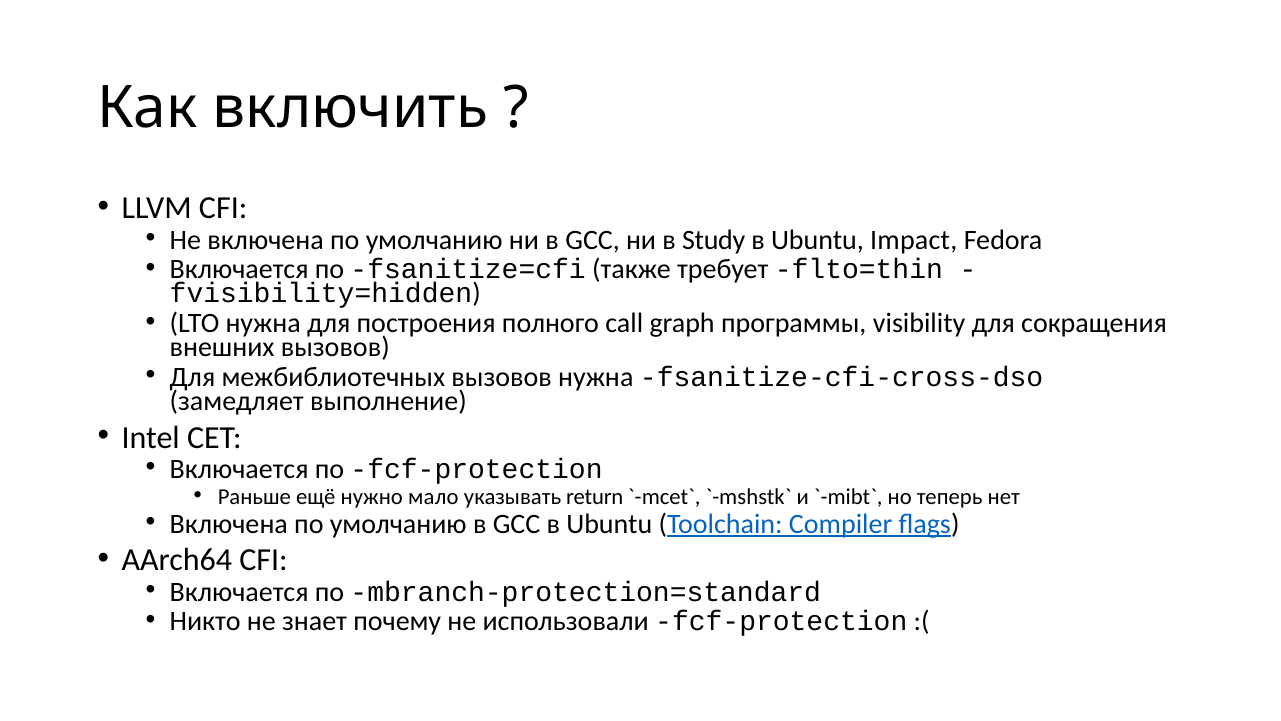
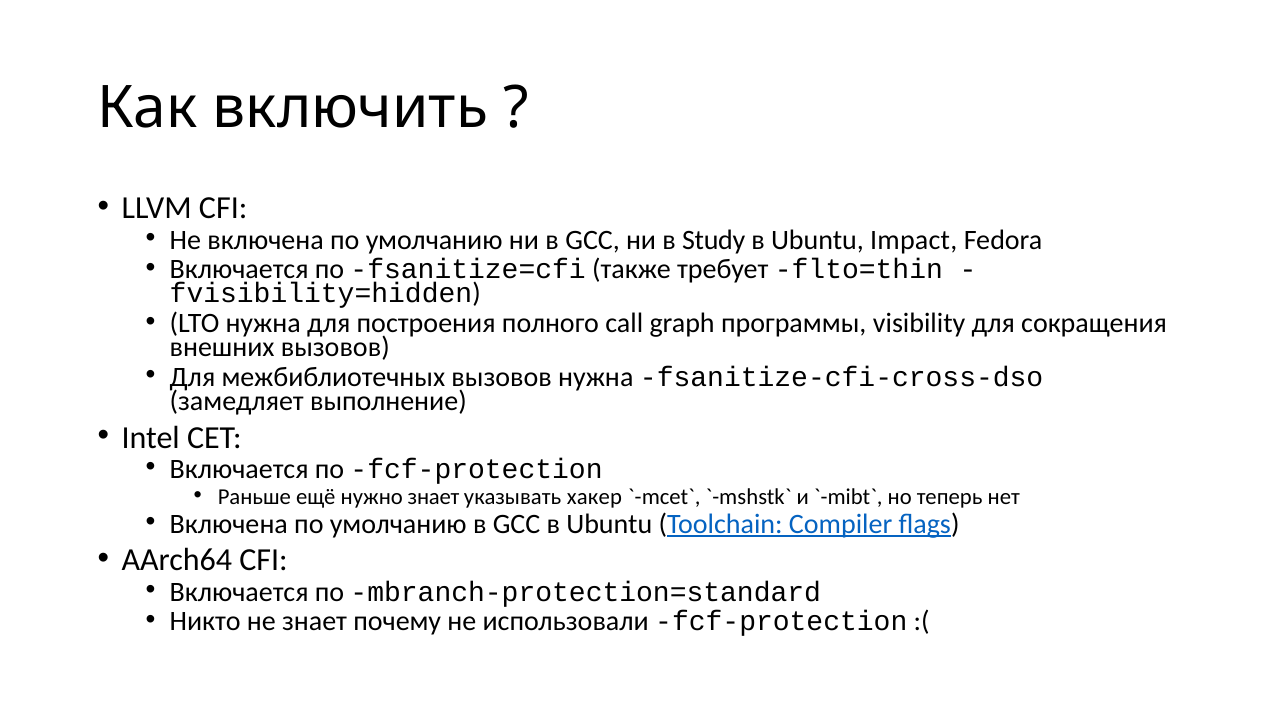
нужно мало: мало -> знает
return: return -> хакер
